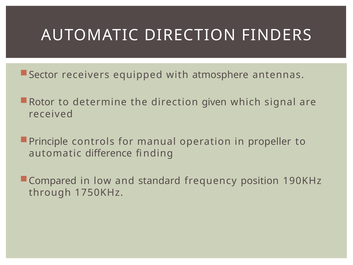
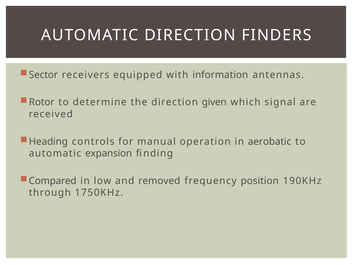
atmosphere: atmosphere -> information
Principle: Principle -> Heading
propeller: propeller -> aerobatic
difference: difference -> expansion
standard: standard -> removed
